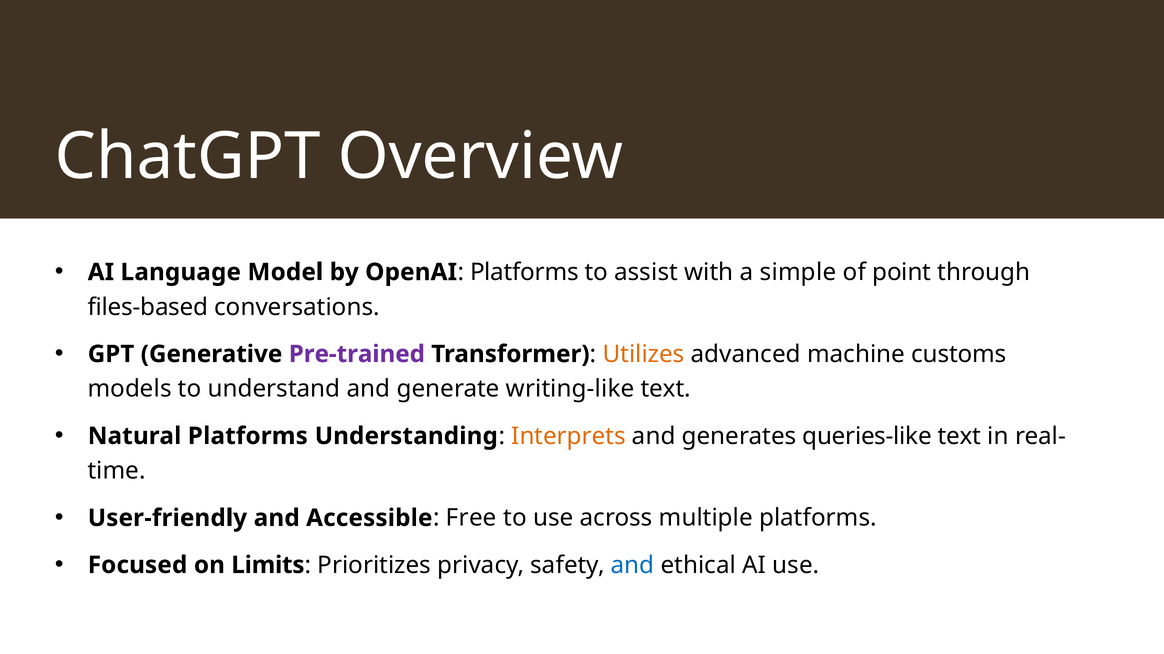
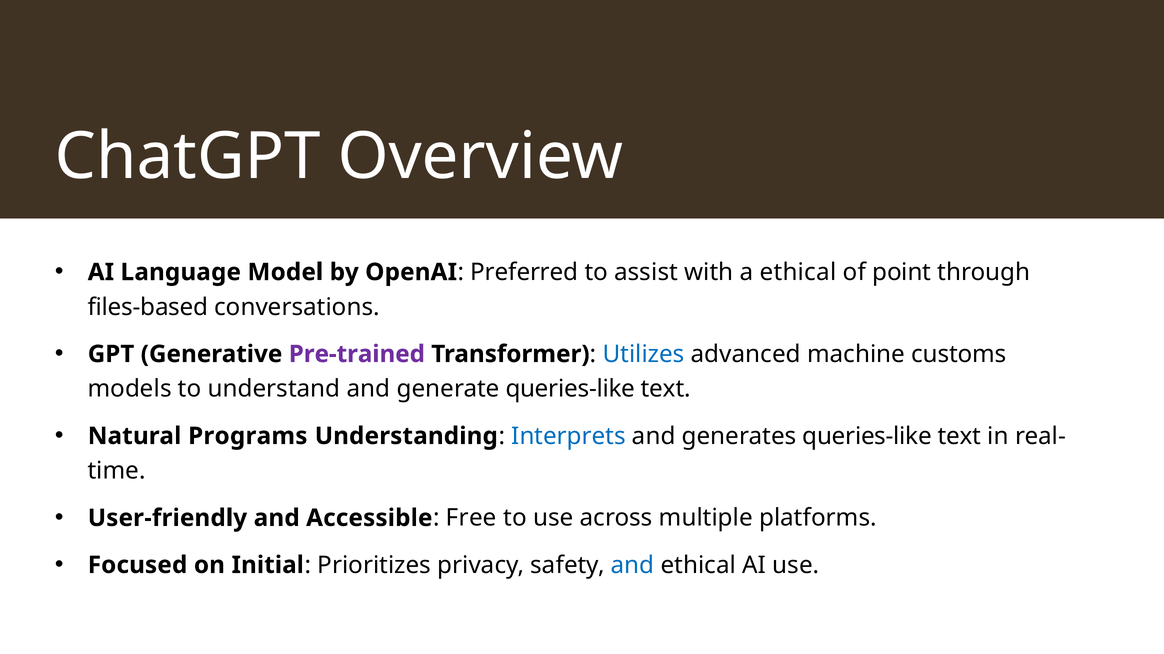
Platforms at (524, 272): Platforms -> Preferred
a simple: simple -> ethical
Utilizes colour: orange -> blue
generate writing-like: writing-like -> queries-like
Natural Platforms: Platforms -> Programs
Interprets colour: orange -> blue
Limits: Limits -> Initial
